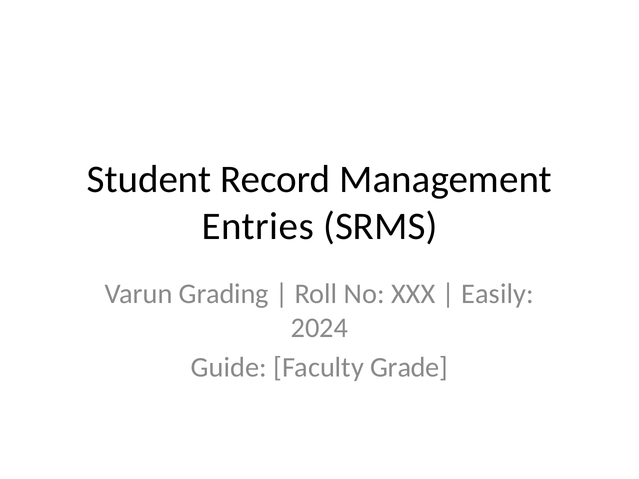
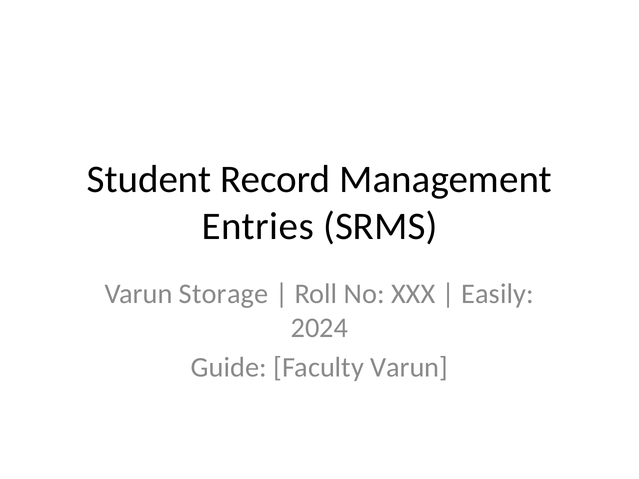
Grading: Grading -> Storage
Faculty Grade: Grade -> Varun
